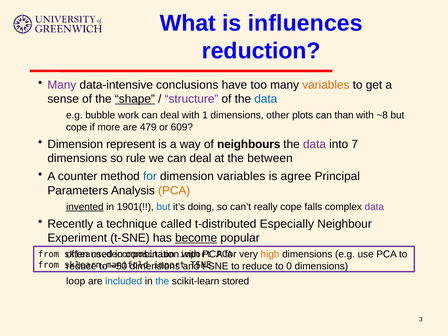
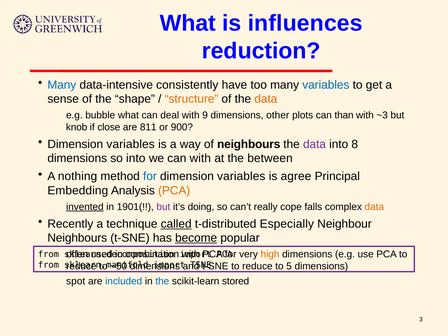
Many at (62, 85) colour: purple -> blue
conclusions: conclusions -> consistently
variables at (326, 85) colour: orange -> blue
shape underline: present -> none
structure colour: purple -> orange
data at (266, 99) colour: blue -> orange
bubble work: work -> what
1: 1 -> 9
~8: ~8 -> ~3
cope at (77, 127): cope -> knob
more: more -> close
479: 479 -> 811
609: 609 -> 900
represent at (131, 144): represent -> variables
7: 7 -> 8
so rule: rule -> into
we can deal: deal -> with
counter: counter -> nothing
Parameters: Parameters -> Embedding
but at (163, 207) colour: blue -> purple
data at (374, 207) colour: purple -> orange
called underline: none -> present
Experiment at (77, 238): Experiment -> Neighbours
0: 0 -> 5
loop: loop -> spot
